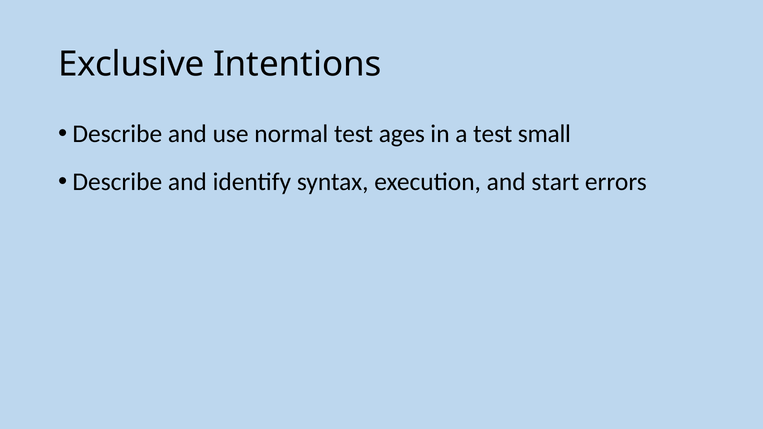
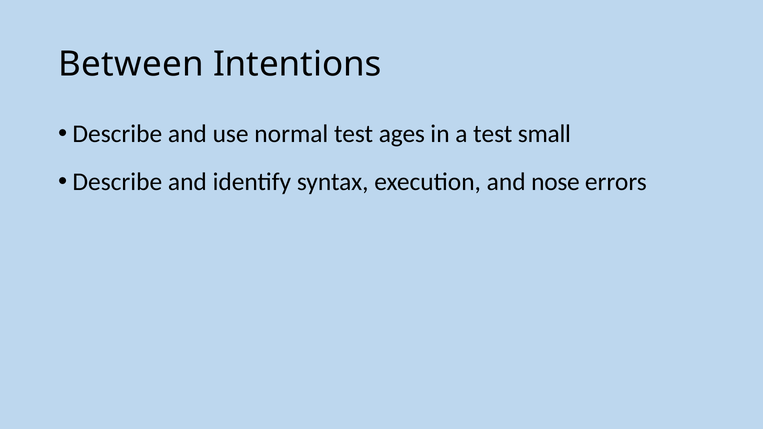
Exclusive: Exclusive -> Between
start: start -> nose
